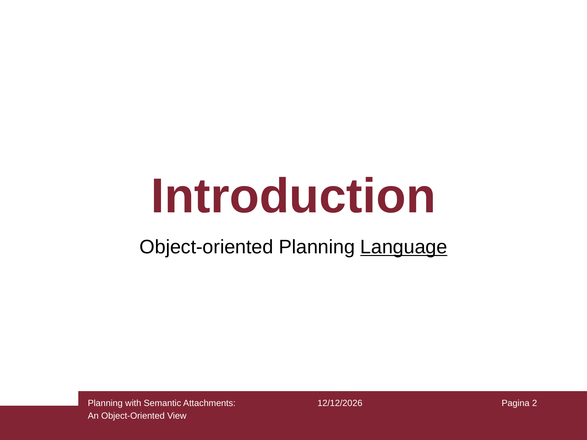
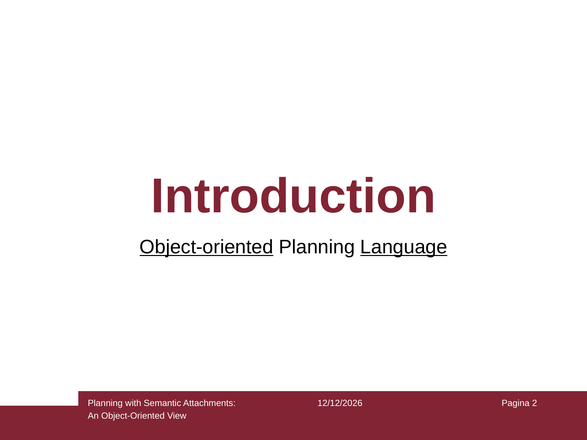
Object-oriented at (206, 247) underline: none -> present
